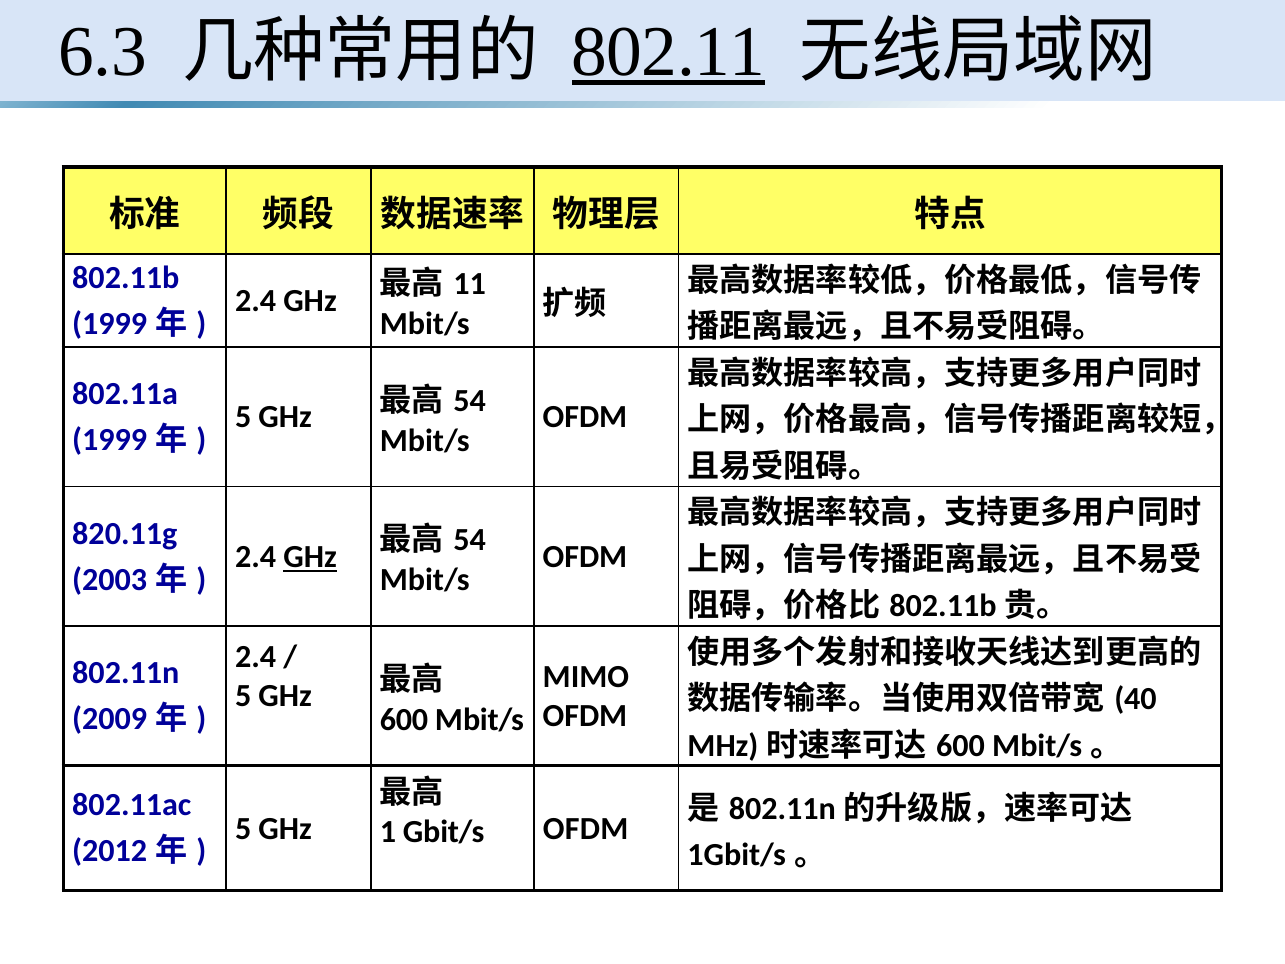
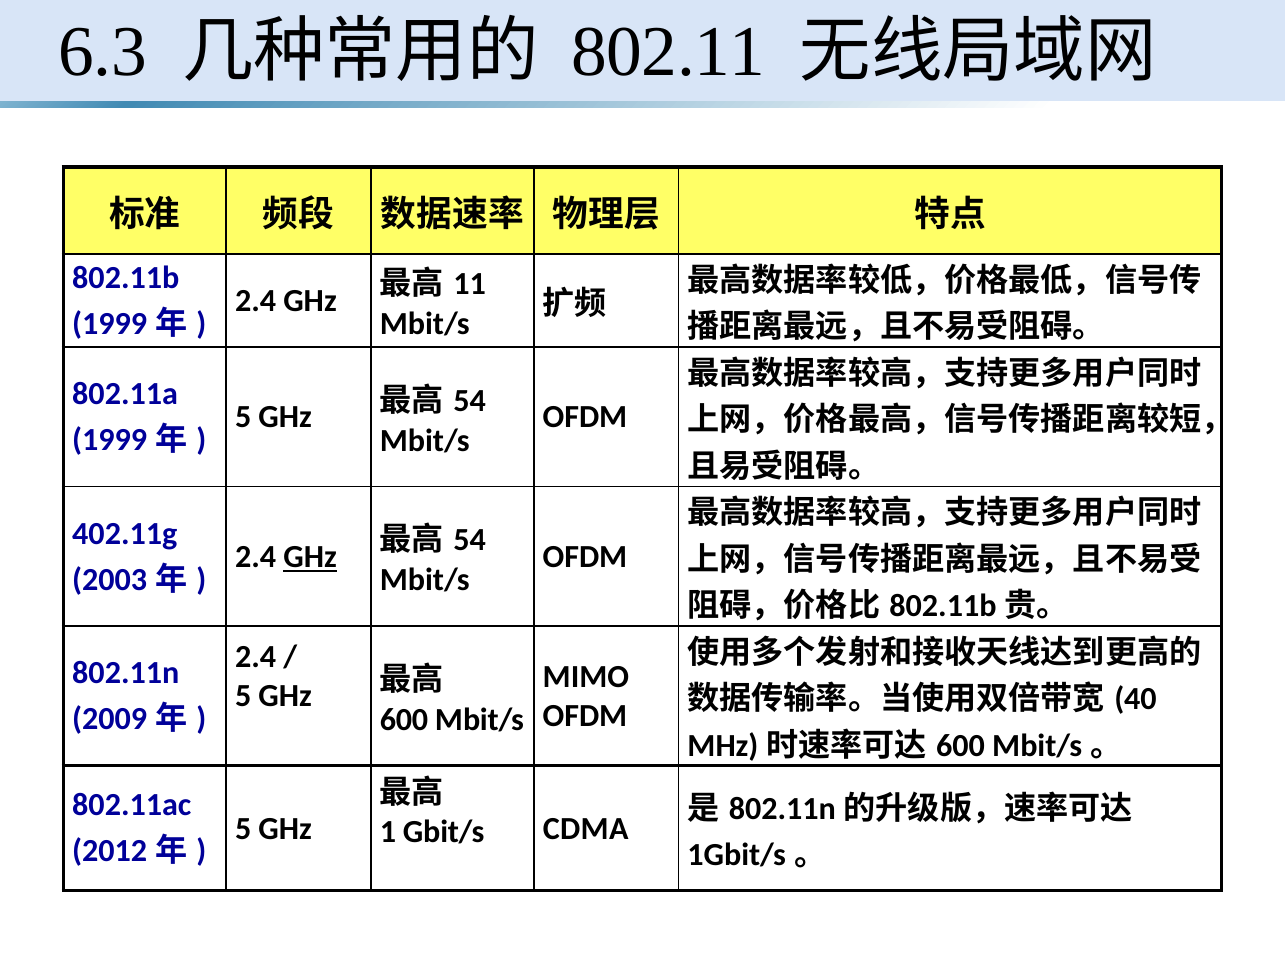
802.11 underline: present -> none
820.11g: 820.11g -> 402.11g
Gbit/s OFDM: OFDM -> CDMA
